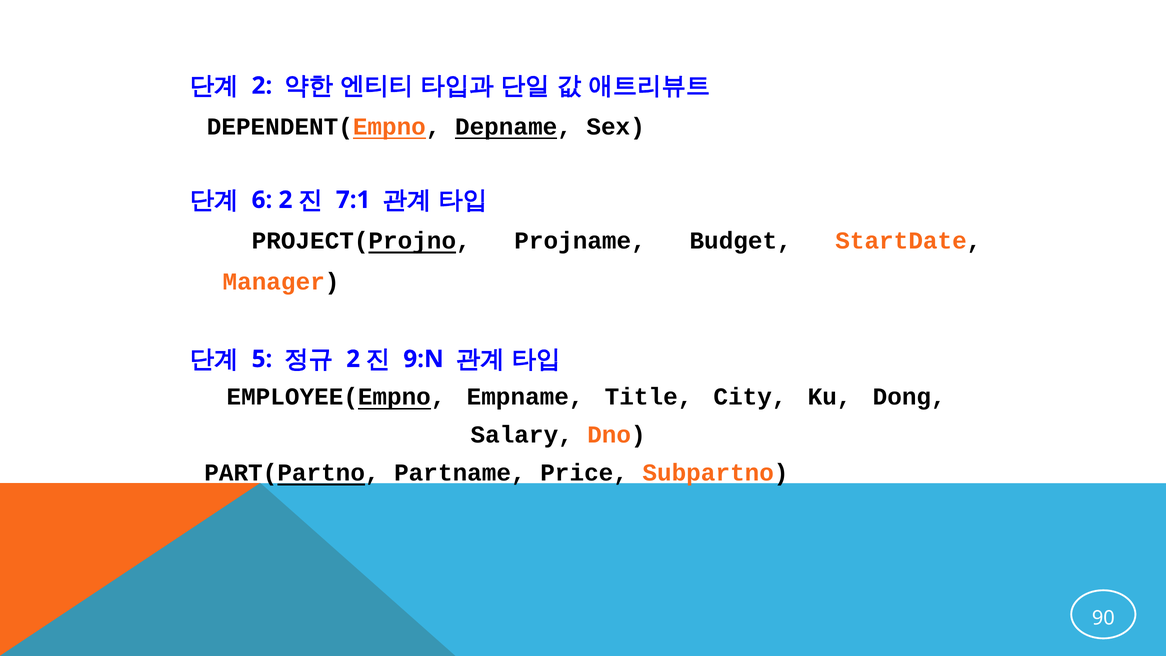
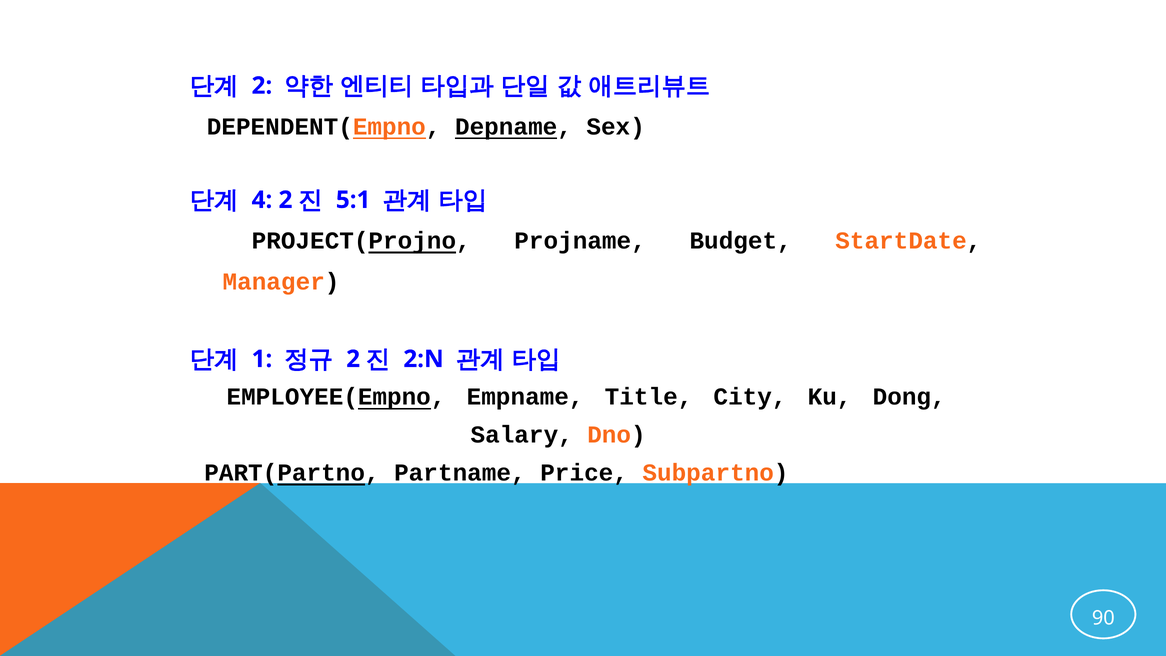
6: 6 -> 4
7:1: 7:1 -> 5:1
5: 5 -> 1
9:N: 9:N -> 2:N
